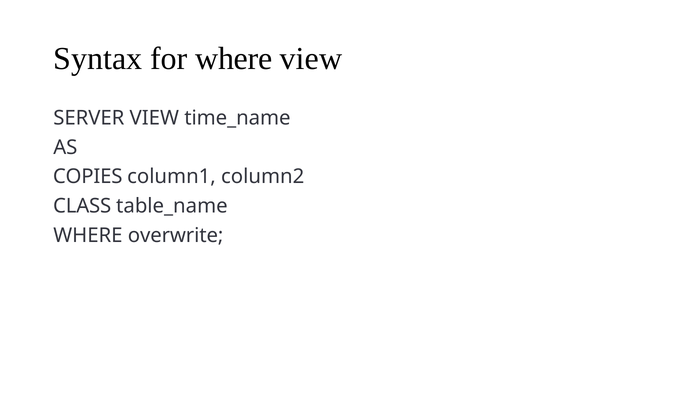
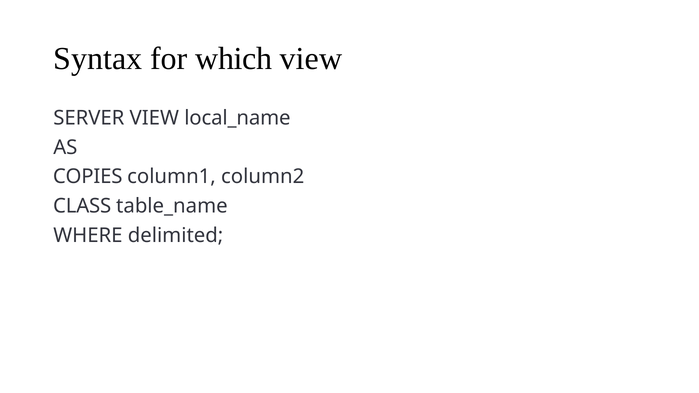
for where: where -> which
time_name: time_name -> local_name
overwrite: overwrite -> delimited
